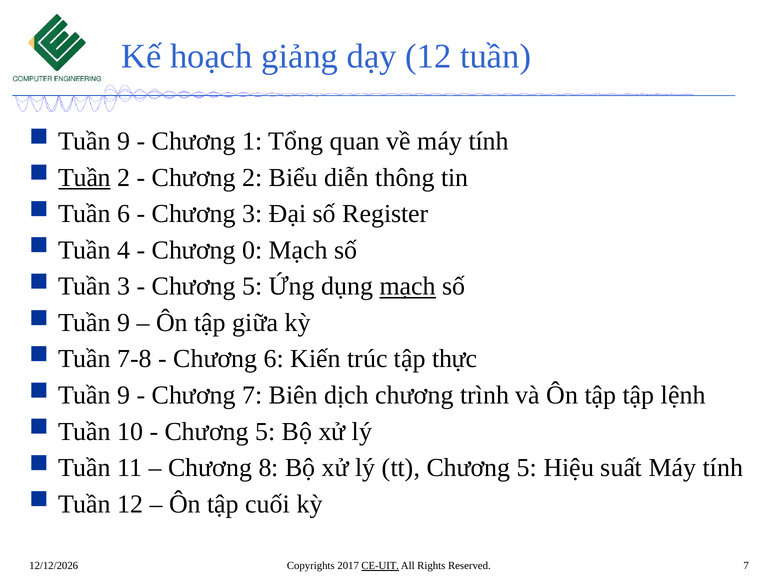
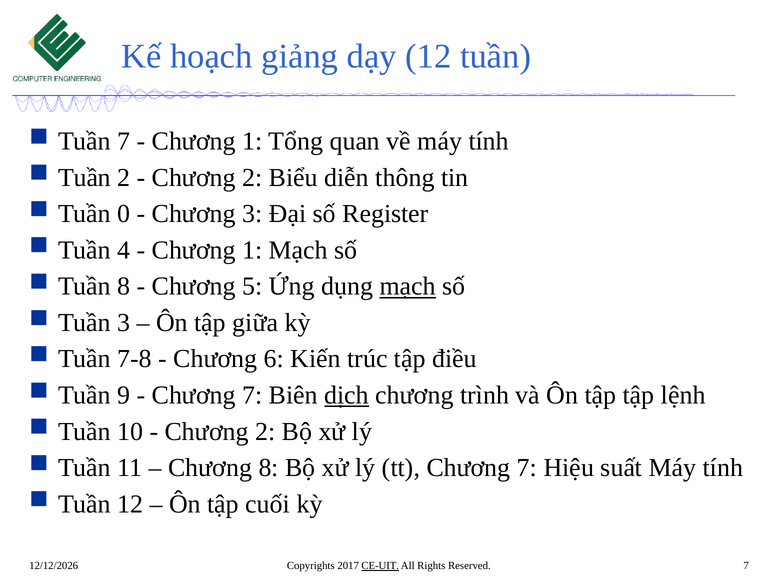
9 at (124, 141): 9 -> 7
Tuần at (85, 178) underline: present -> none
Tuần 6: 6 -> 0
0 at (252, 250): 0 -> 1
Tuần 3: 3 -> 8
9 at (124, 323): 9 -> 3
thực: thực -> điều
dịch underline: none -> present
5 at (265, 432): 5 -> 2
tt Chương 5: 5 -> 7
